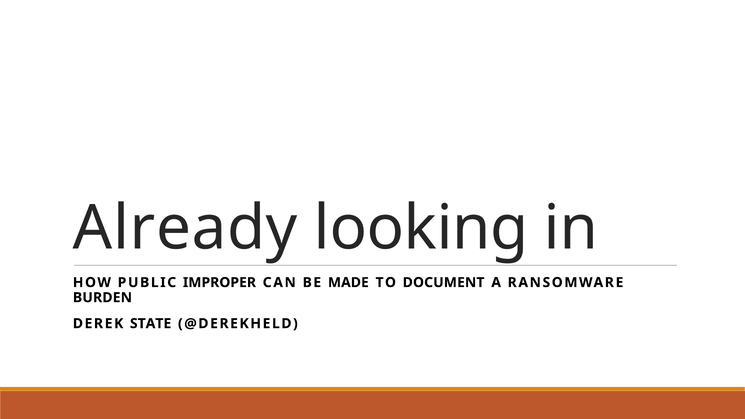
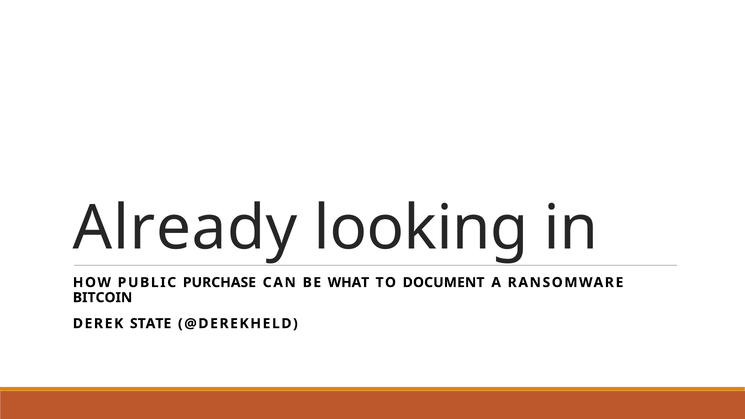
IMPROPER: IMPROPER -> PURCHASE
MADE: MADE -> WHAT
BURDEN: BURDEN -> BITCOIN
